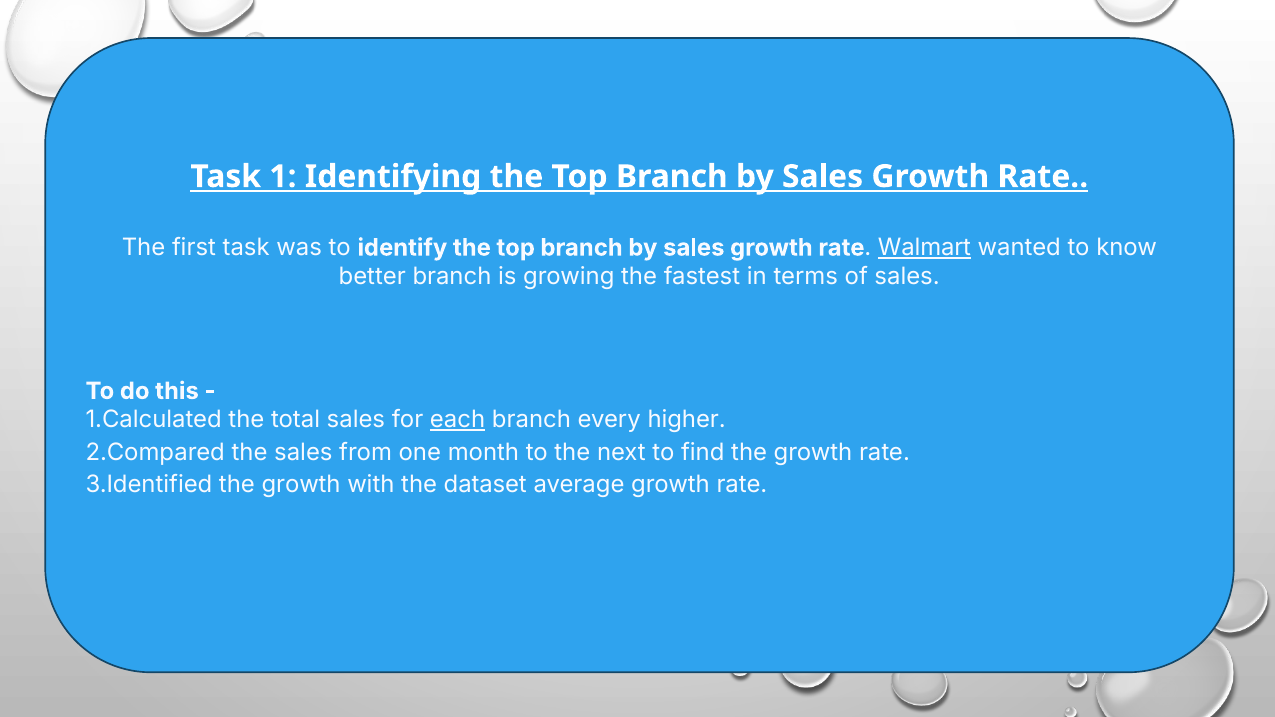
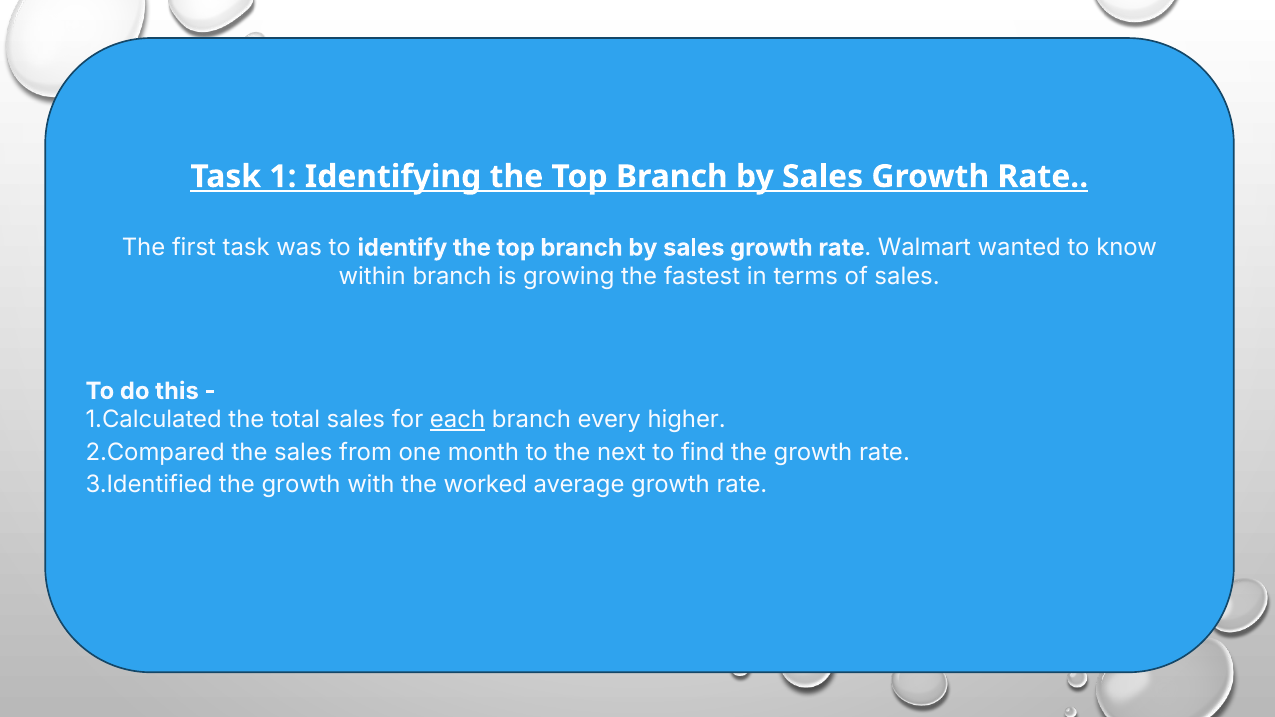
Walmart underline: present -> none
better: better -> within
dataset: dataset -> worked
